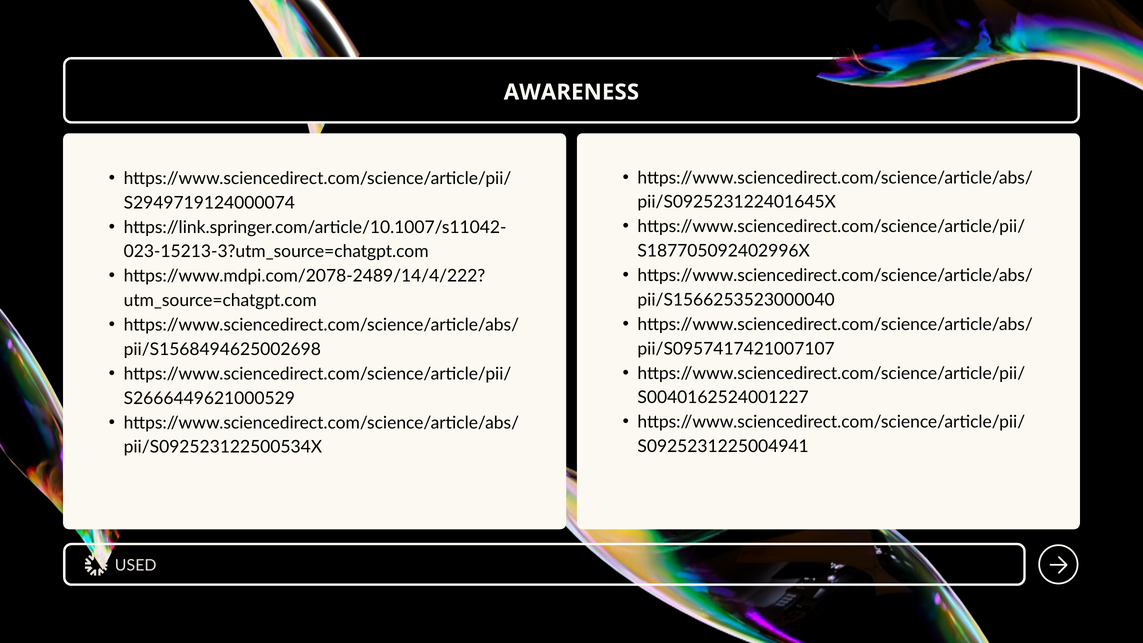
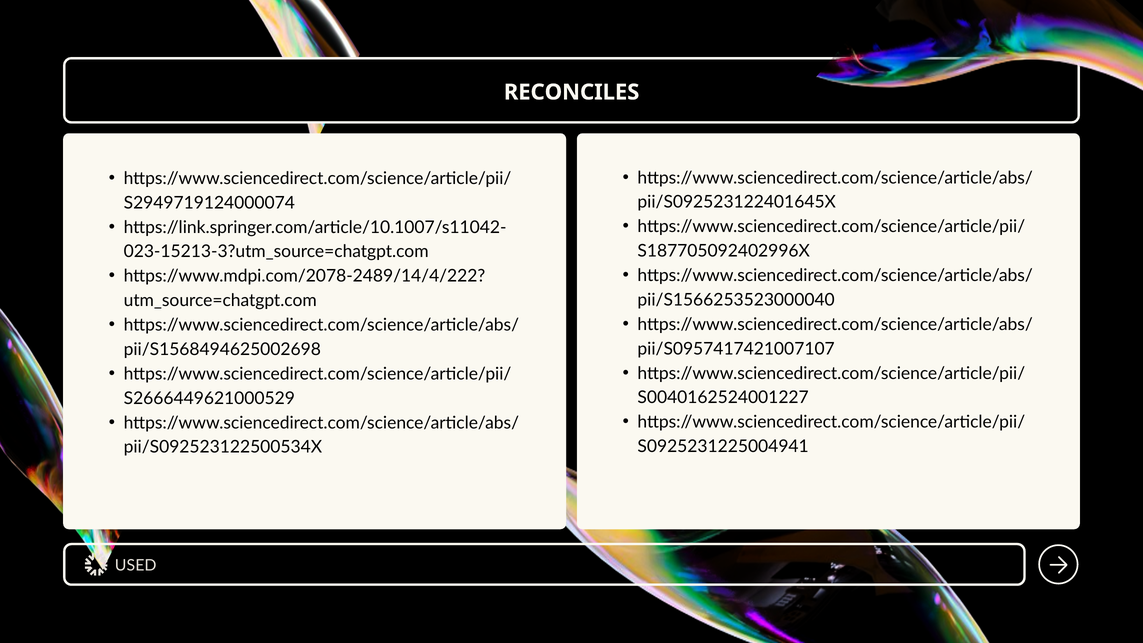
AWARENESS: AWARENESS -> RECONCILES
